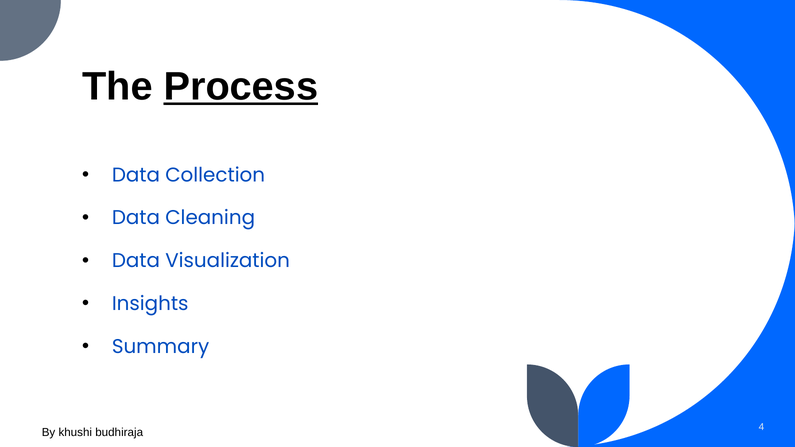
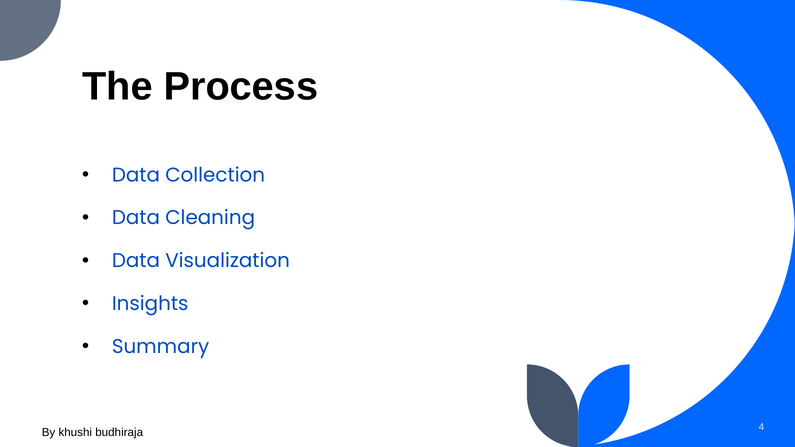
Process underline: present -> none
